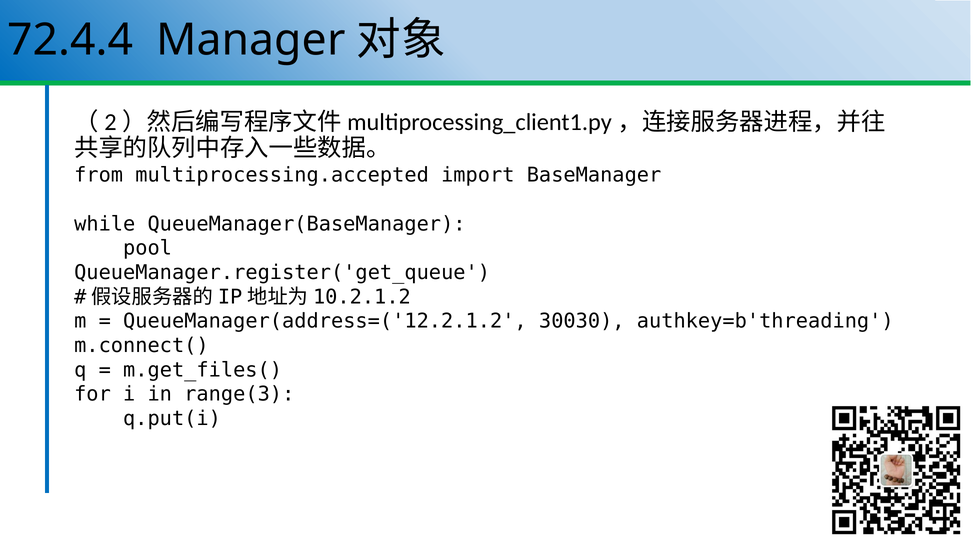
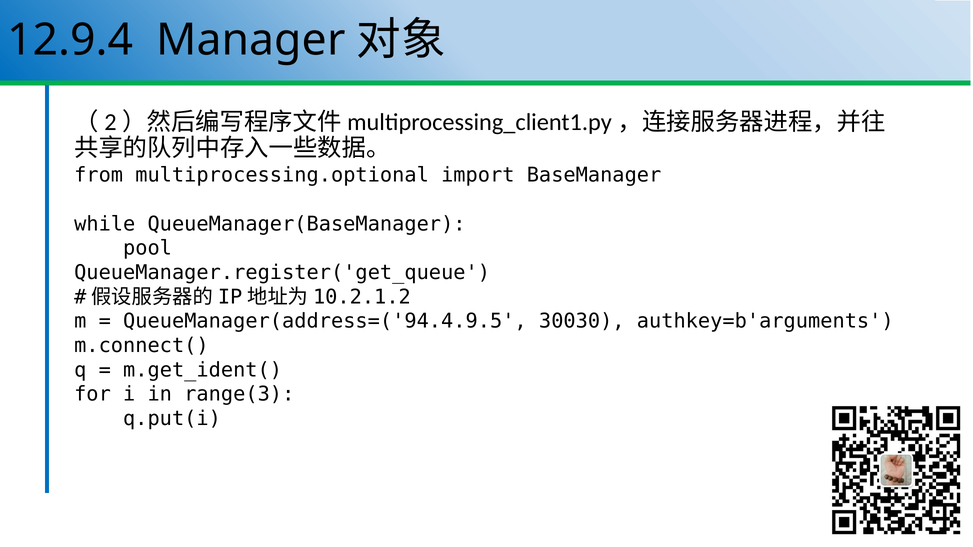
72.4.4: 72.4.4 -> 12.9.4
multiprocessing.accepted: multiprocessing.accepted -> multiprocessing.optional
QueueManager(address=('12.2.1.2: QueueManager(address=('12.2.1.2 -> QueueManager(address=('94.4.9.5
authkey=b'threading: authkey=b'threading -> authkey=b'arguments
m.get_files(: m.get_files( -> m.get_ident(
